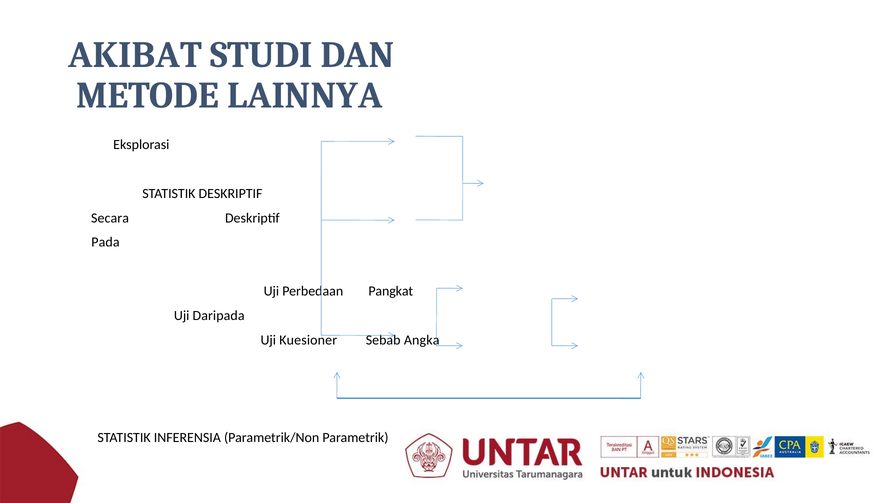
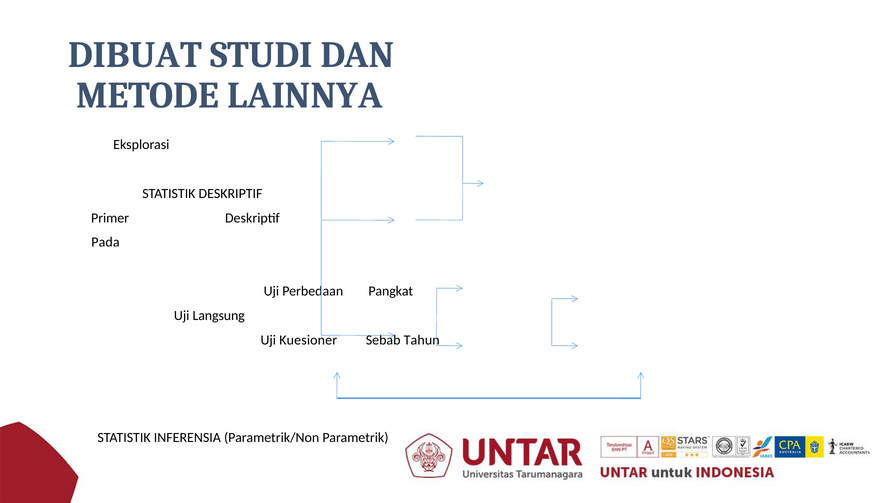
AKIBAT: AKIBAT -> DIBUAT
Secara: Secara -> Primer
Daripada: Daripada -> Langsung
Angka: Angka -> Tahun
